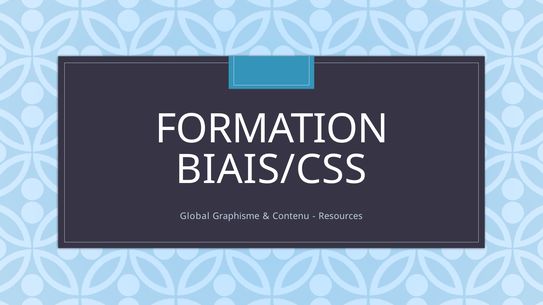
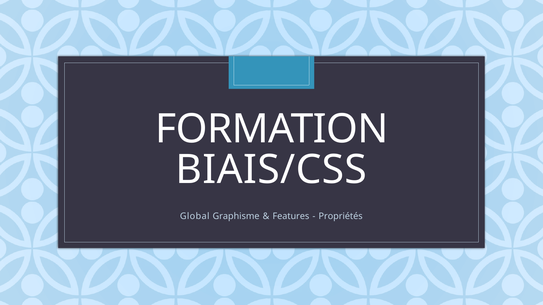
Contenu: Contenu -> Features
Resources: Resources -> Propriétés
